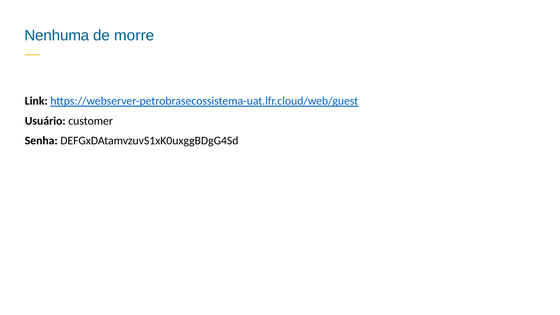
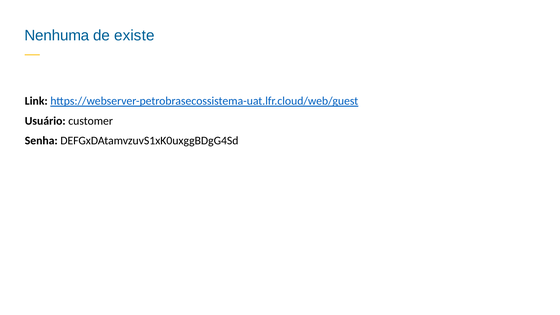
morre: morre -> existe
